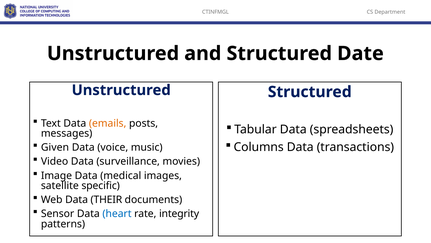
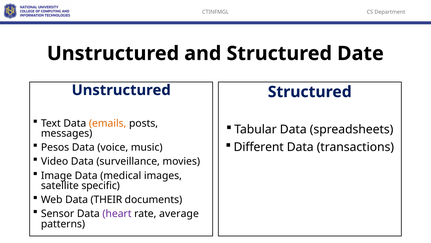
Columns: Columns -> Different
Given: Given -> Pesos
heart colour: blue -> purple
integrity: integrity -> average
